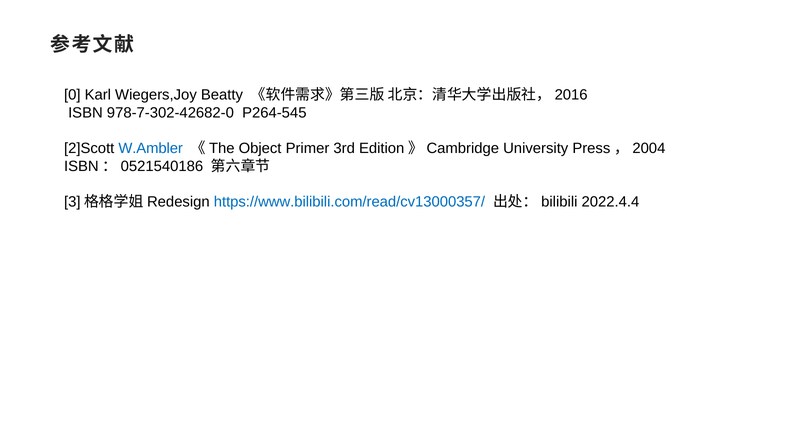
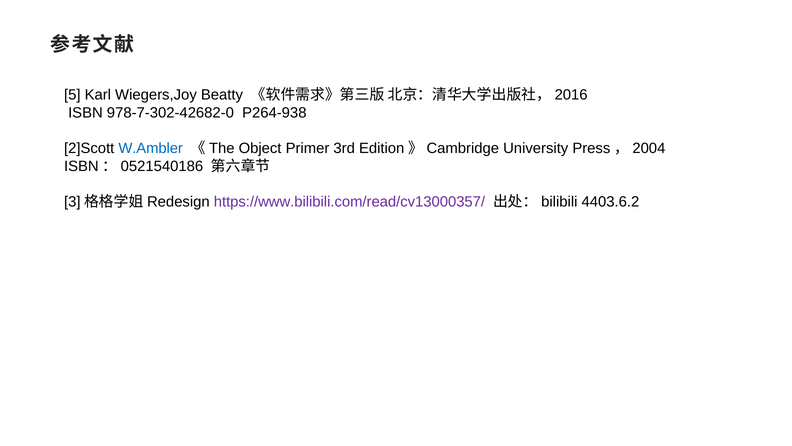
0: 0 -> 5
P264-545: P264-545 -> P264-938
https://www.bilibili.com/read/cv13000357/ colour: blue -> purple
2022.4.4: 2022.4.4 -> 4403.6.2
